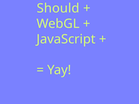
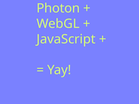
Should: Should -> Photon
